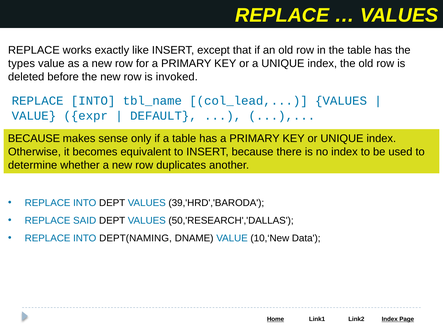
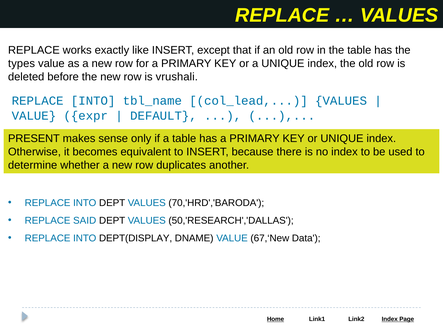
invoked: invoked -> vrushali
BECAUSE at (34, 139): BECAUSE -> PRESENT
39,'HRD','BARODA: 39,'HRD','BARODA -> 70,'HRD','BARODA
DEPT(NAMING: DEPT(NAMING -> DEPT(DISPLAY
10,‘New: 10,‘New -> 67,‘New
